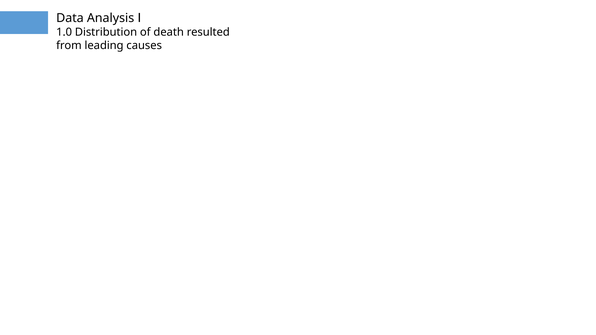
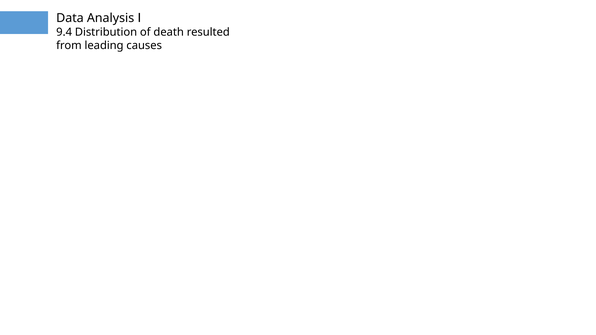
1.0: 1.0 -> 9.4
